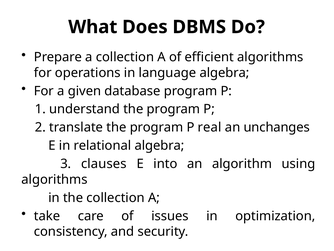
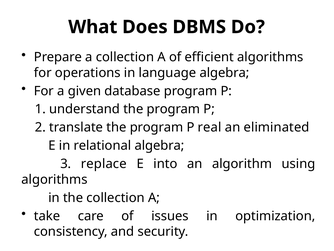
unchanges: unchanges -> eliminated
clauses: clauses -> replace
